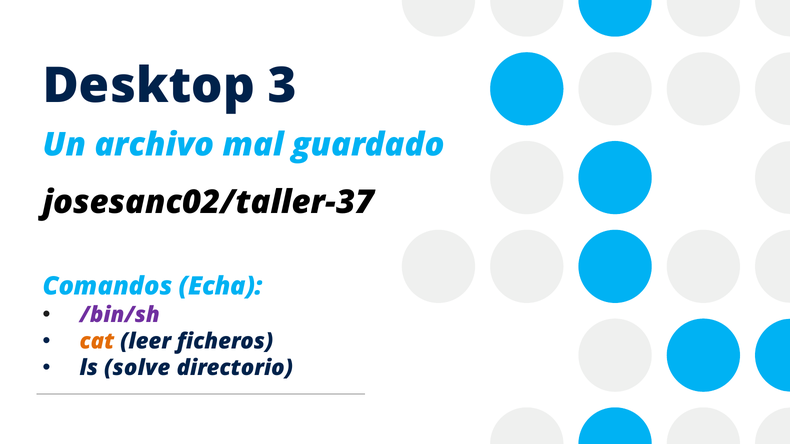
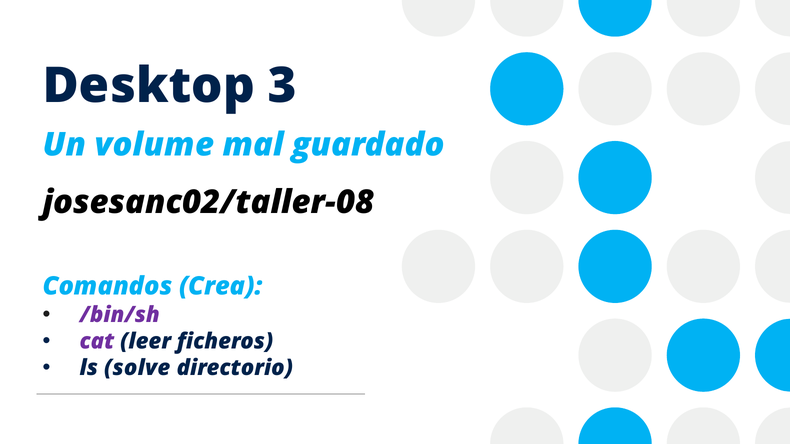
archivo: archivo -> volume
josesanc02/taller-37: josesanc02/taller-37 -> josesanc02/taller-08
Echa: Echa -> Crea
cat colour: orange -> purple
